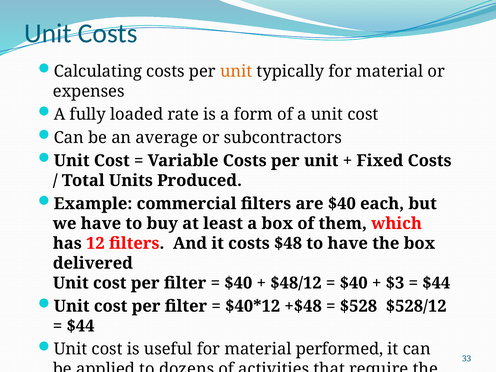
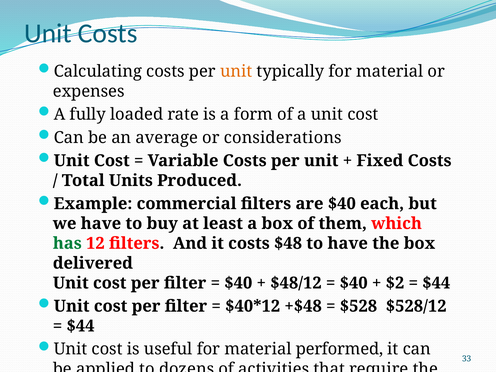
subcontractors: subcontractors -> considerations
has colour: black -> green
$3: $3 -> $2
